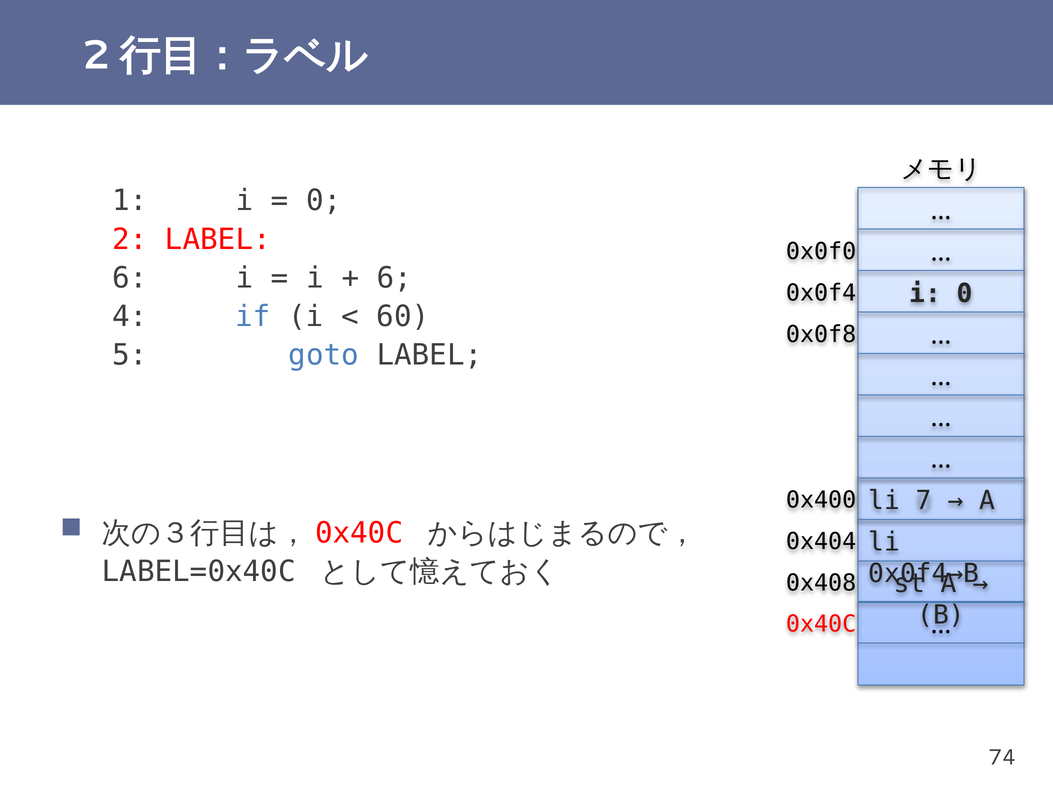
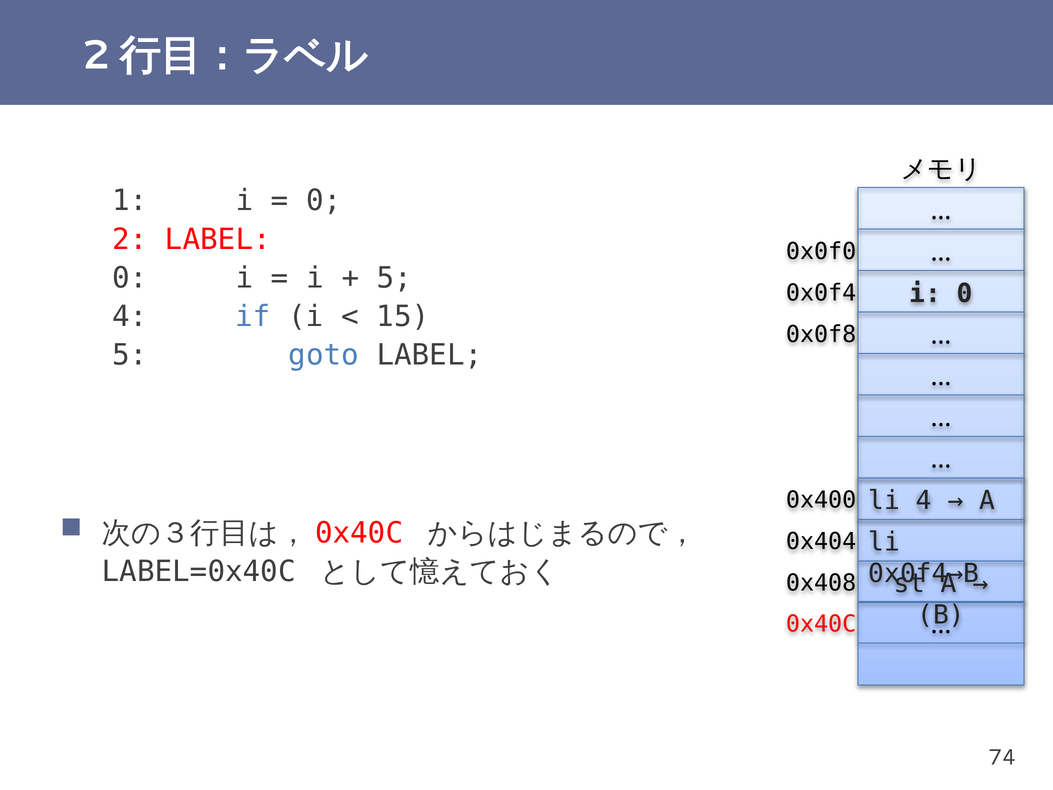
6 at (130, 278): 6 -> 0
6 at (394, 278): 6 -> 5
60: 60 -> 15
li 7: 7 -> 4
